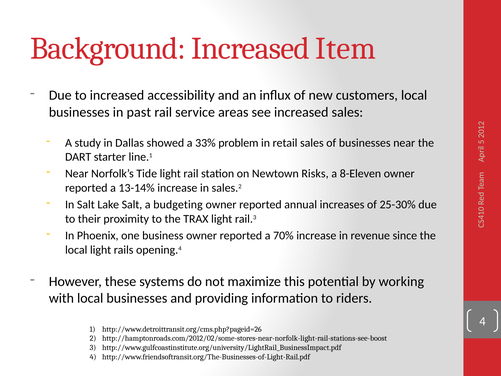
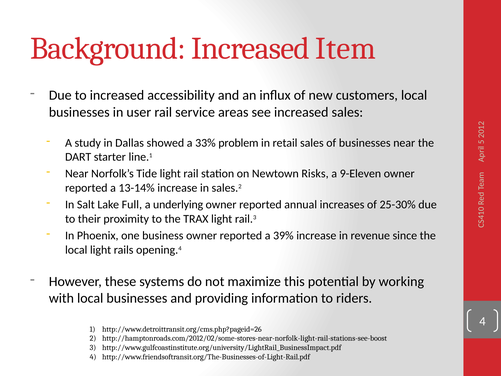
past: past -> user
8-Eleven: 8-Eleven -> 9-Eleven
Lake Salt: Salt -> Full
budgeting: budgeting -> underlying
70%: 70% -> 39%
